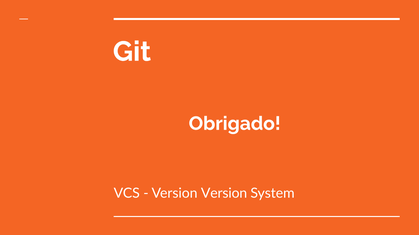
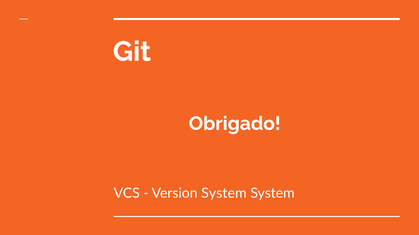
Version Version: Version -> System
